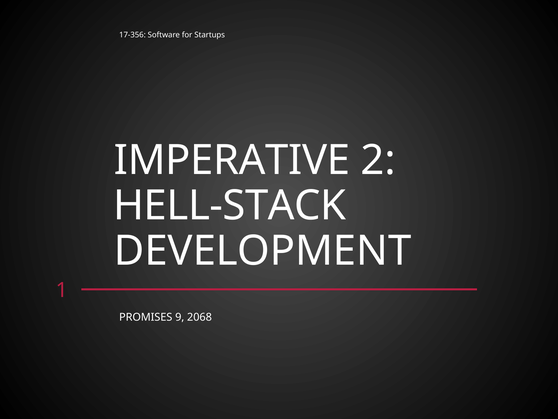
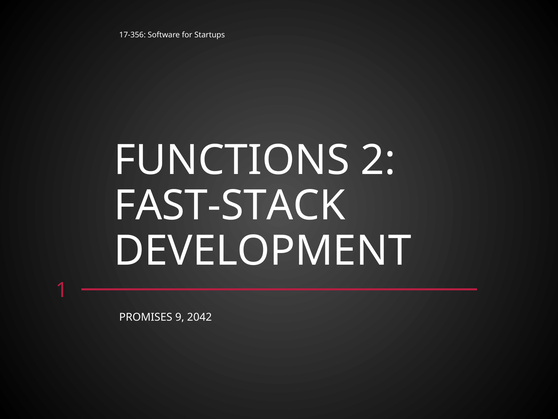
IMPERATIVE: IMPERATIVE -> FUNCTIONS
HELL-STACK: HELL-STACK -> FAST-STACK
2068: 2068 -> 2042
